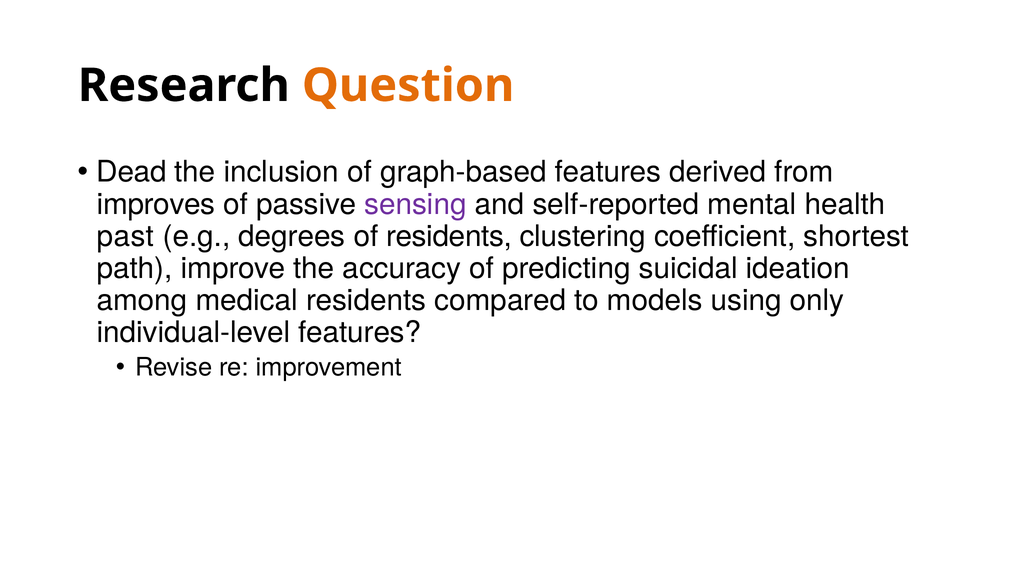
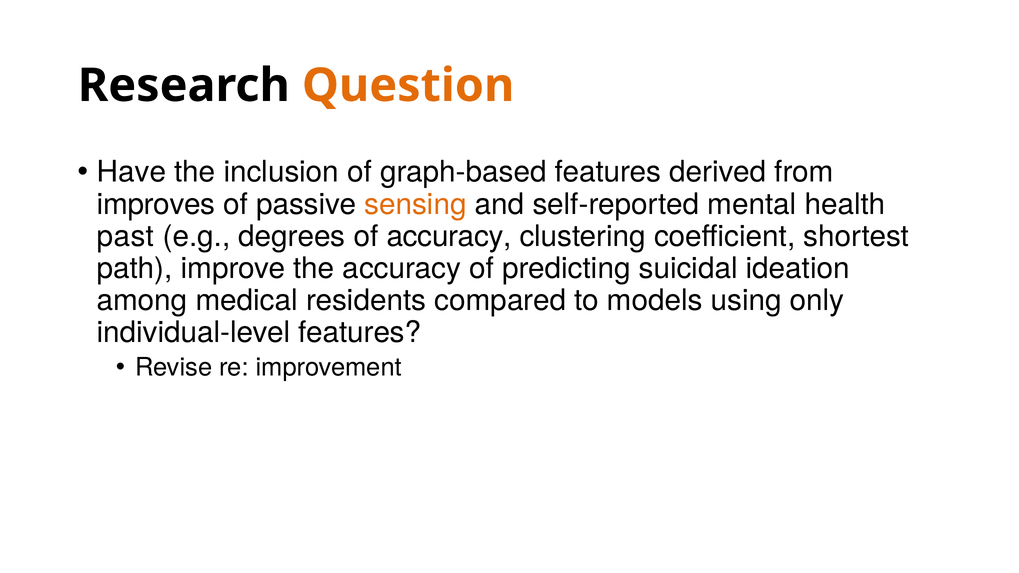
Dead: Dead -> Have
sensing colour: purple -> orange
of residents: residents -> accuracy
